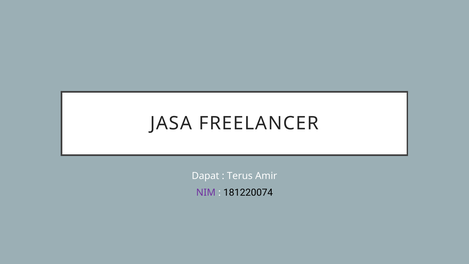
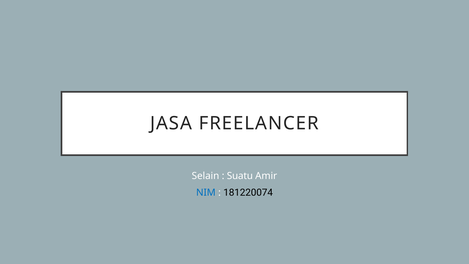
Dapat: Dapat -> Selain
Terus: Terus -> Suatu
NIM colour: purple -> blue
